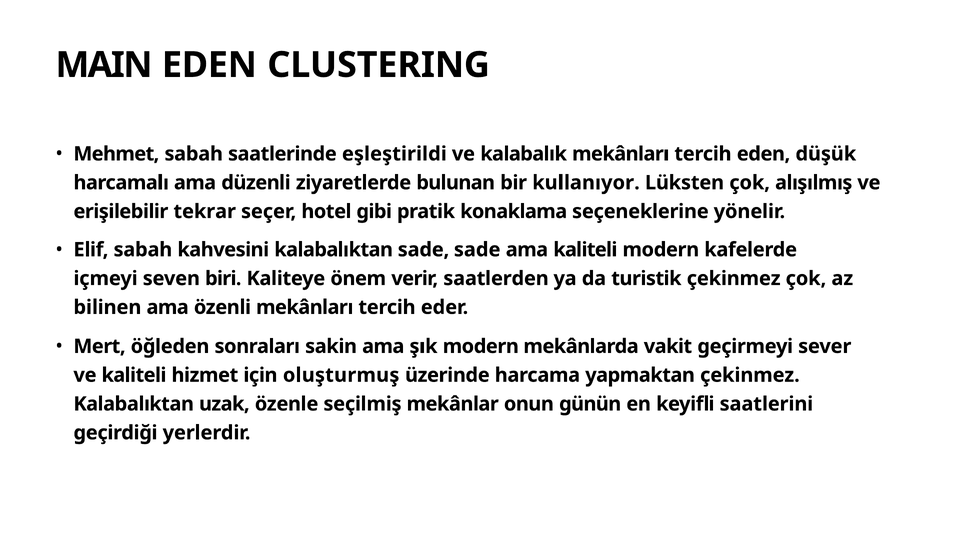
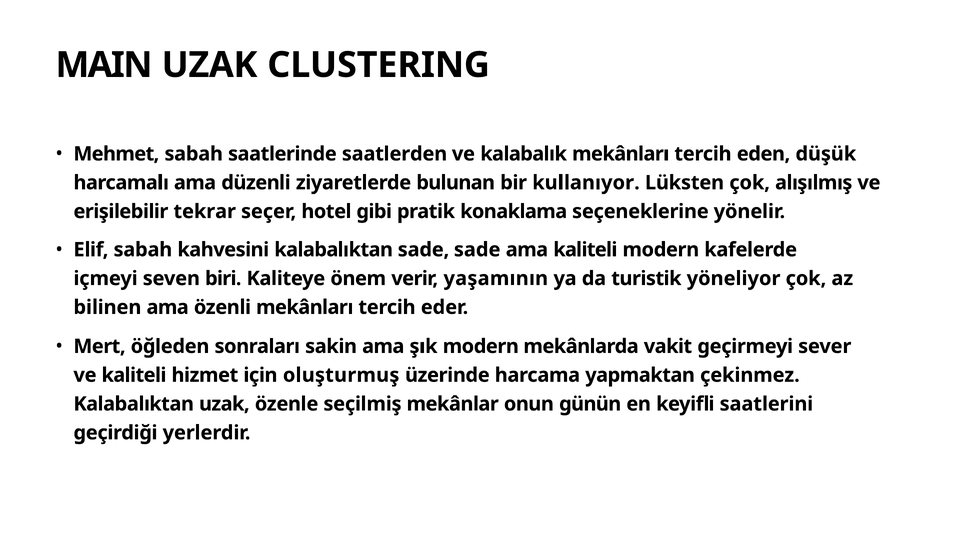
MAIN EDEN: EDEN -> UZAK
eşleştirildi: eşleştirildi -> saatlerden
saatlerden: saatlerden -> yaşamının
turistik çekinmez: çekinmez -> yöneliyor
